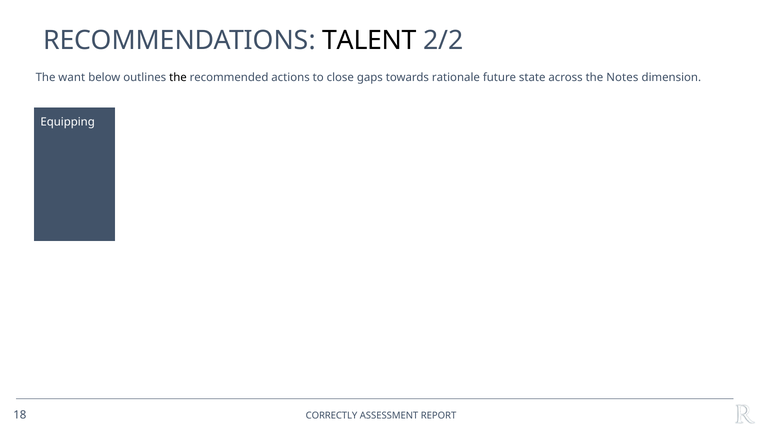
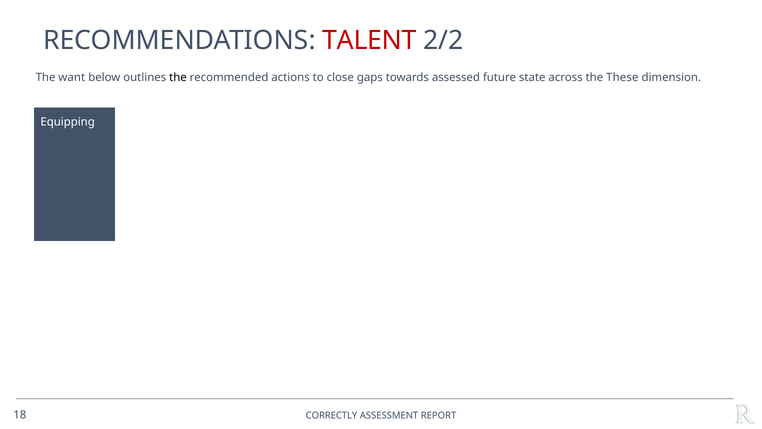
TALENT colour: black -> red
rationale: rationale -> assessed
Notes: Notes -> These
